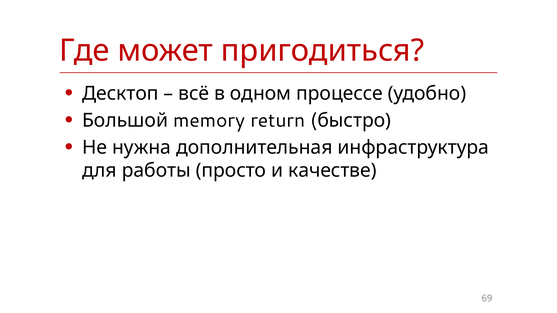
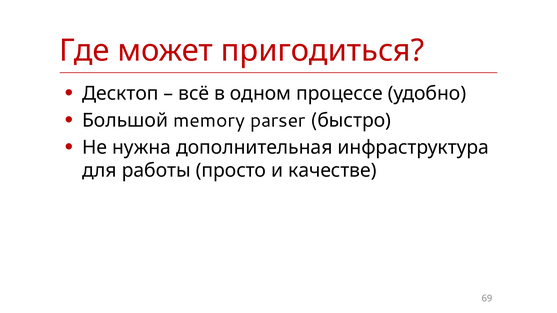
return: return -> parser
